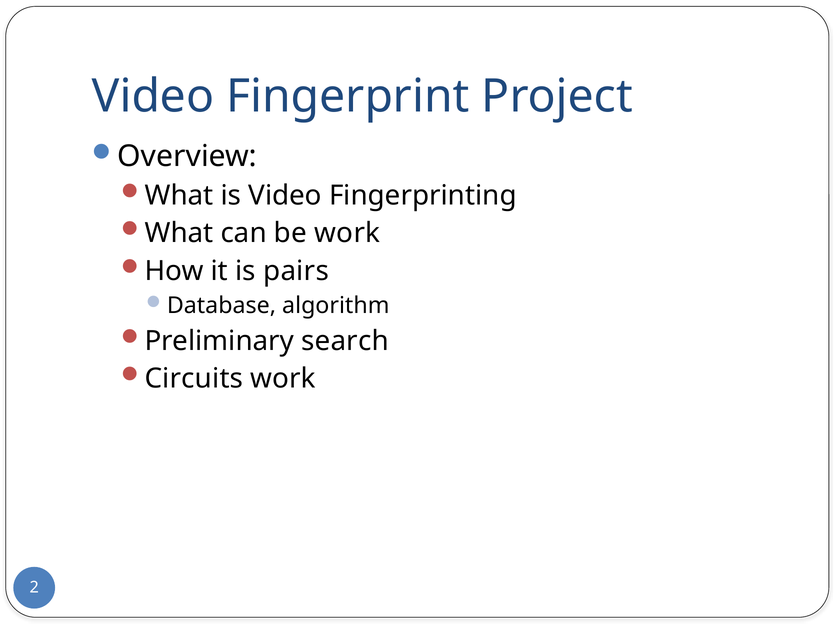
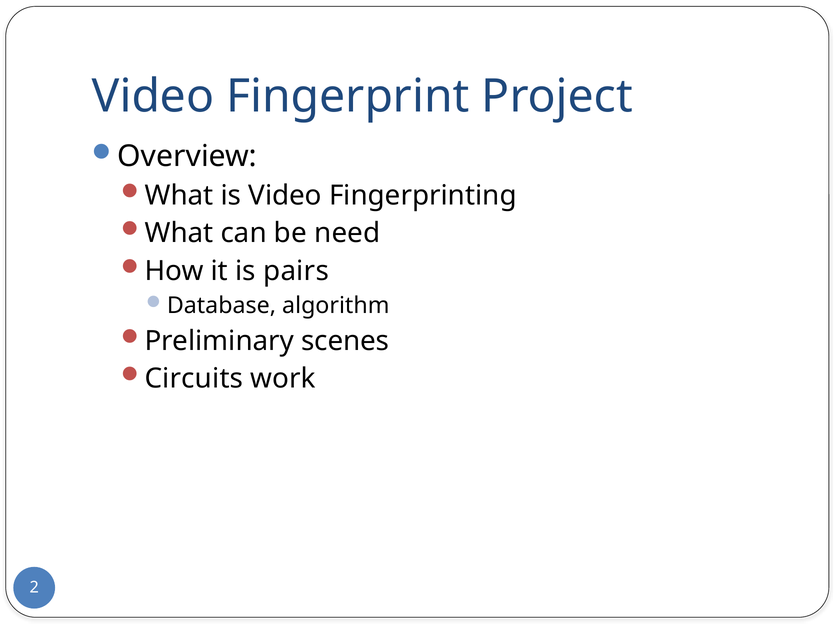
be work: work -> need
search: search -> scenes
